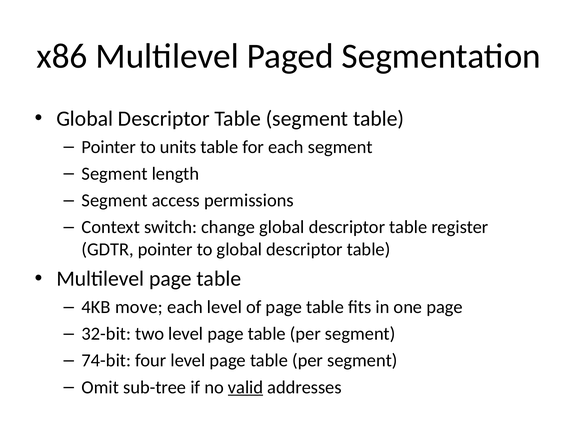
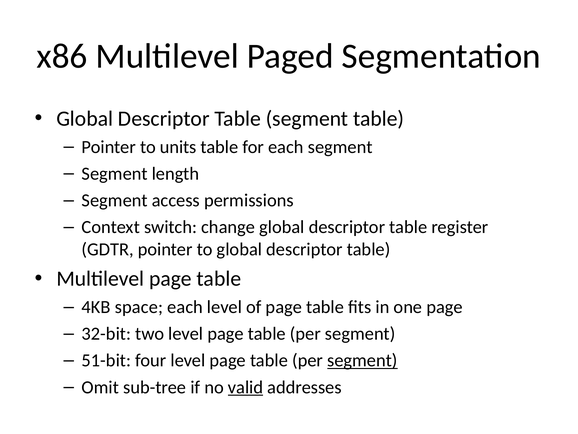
move: move -> space
74-bit: 74-bit -> 51-bit
segment at (362, 360) underline: none -> present
